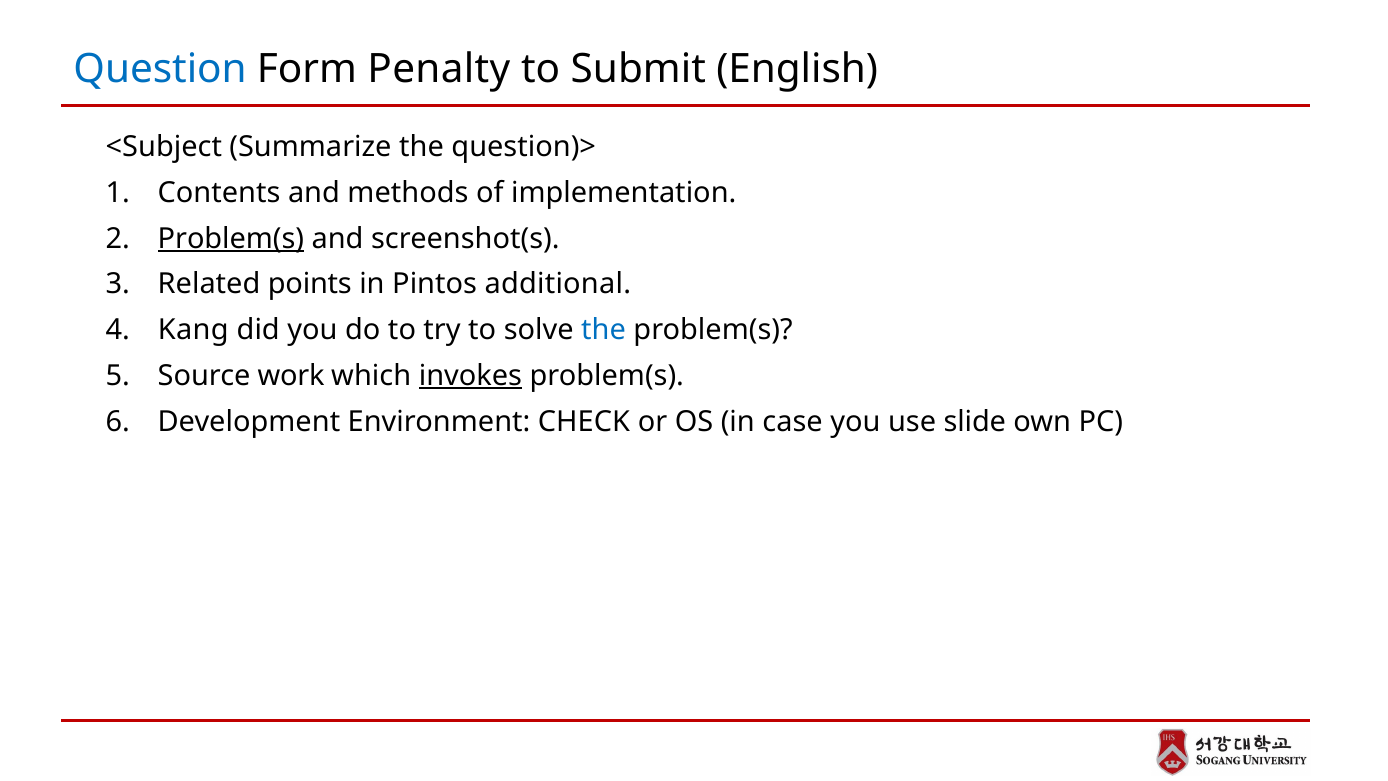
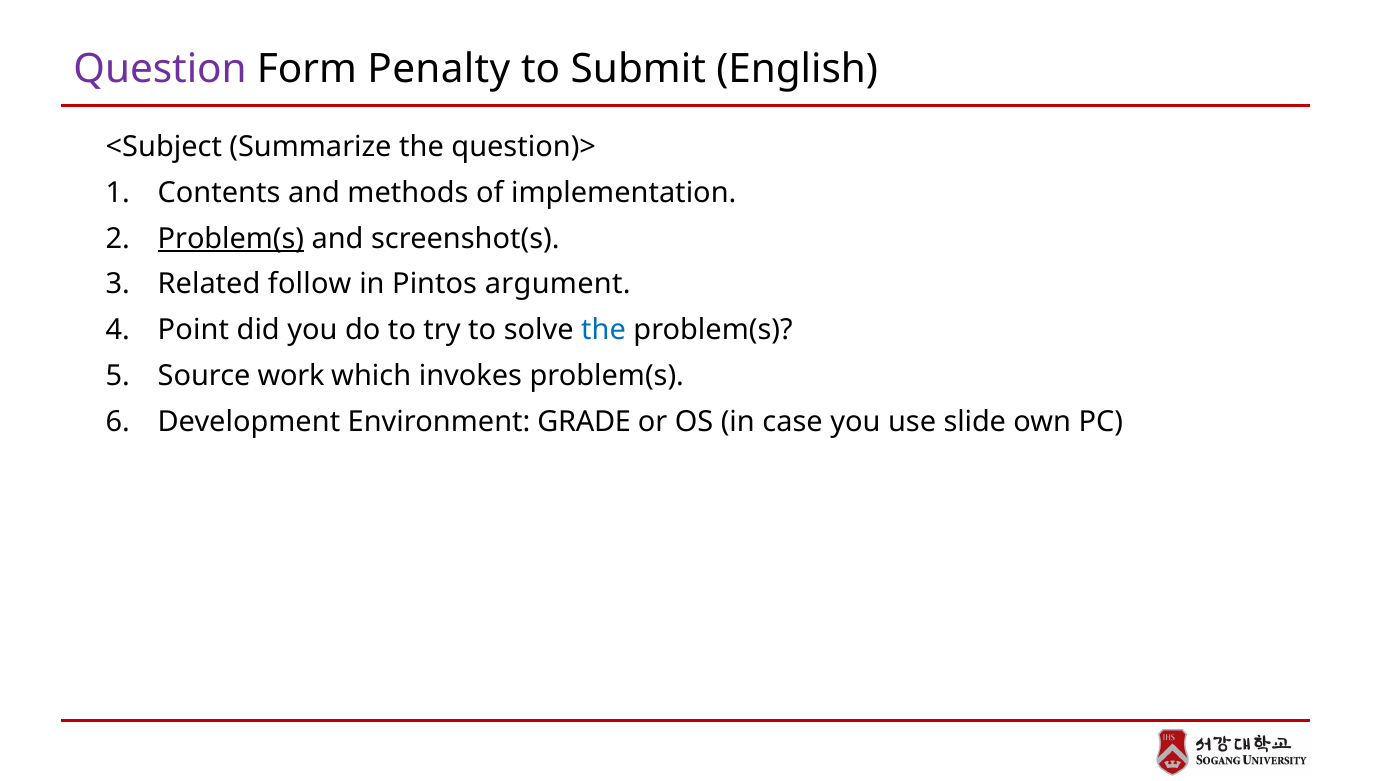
Question colour: blue -> purple
points: points -> follow
additional: additional -> argument
Kang: Kang -> Point
invokes underline: present -> none
CHECK: CHECK -> GRADE
